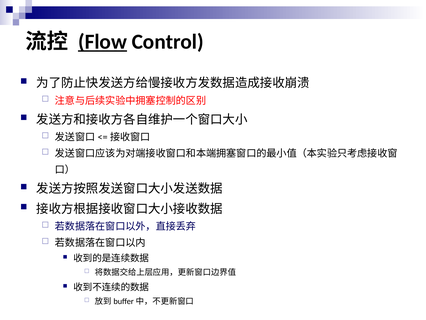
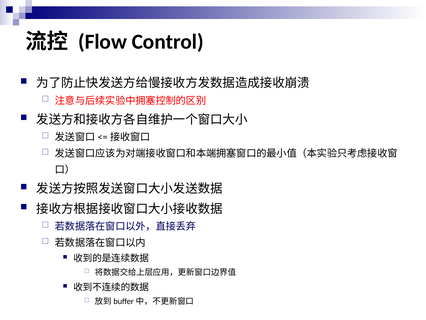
Flow underline: present -> none
